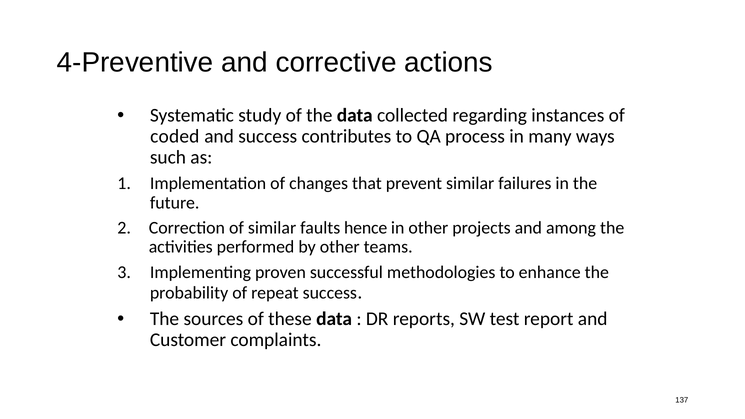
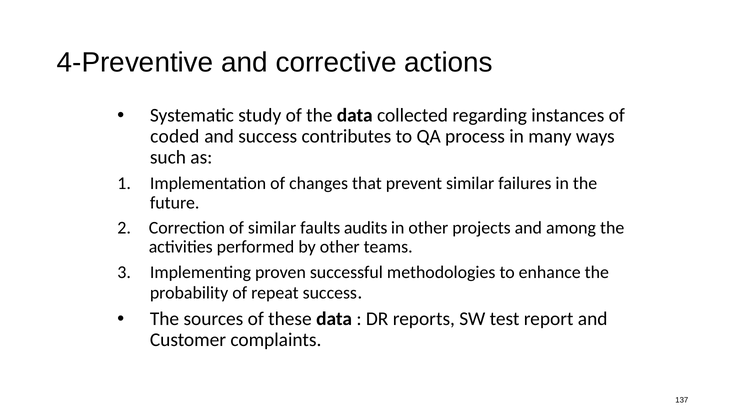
hence: hence -> audits
